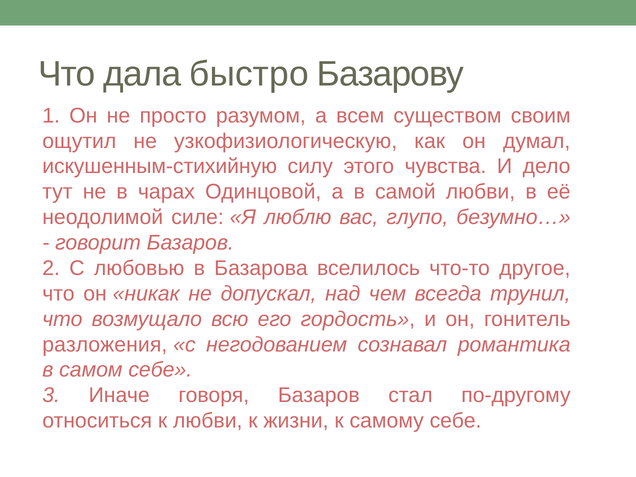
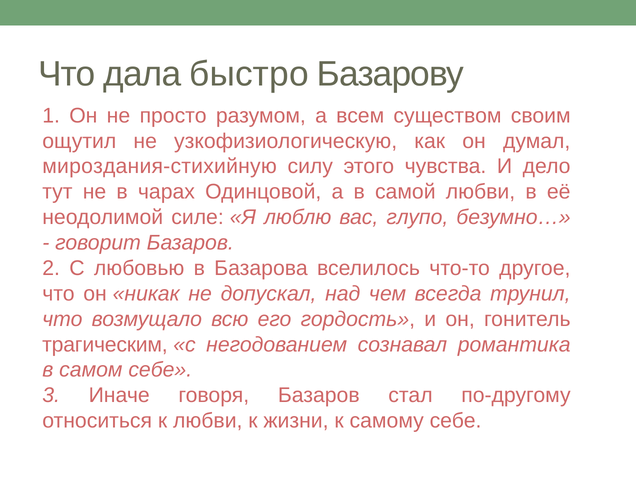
искушенным-стихийную: искушенным-стихийную -> мироздания-стихийную
разложения: разложения -> трагическим
